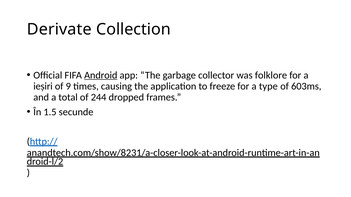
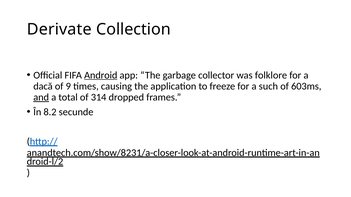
ieșiri: ieșiri -> dacă
type: type -> such
and underline: none -> present
244: 244 -> 314
1.5: 1.5 -> 8.2
